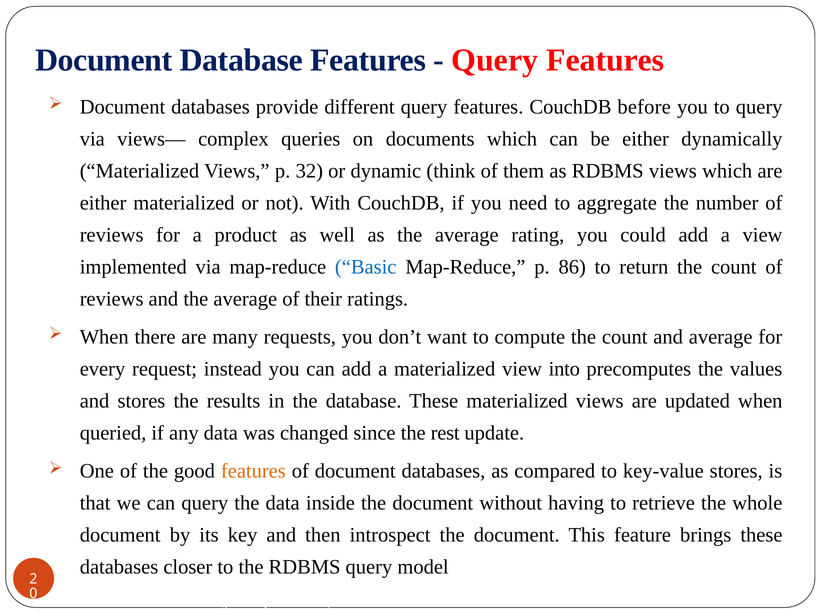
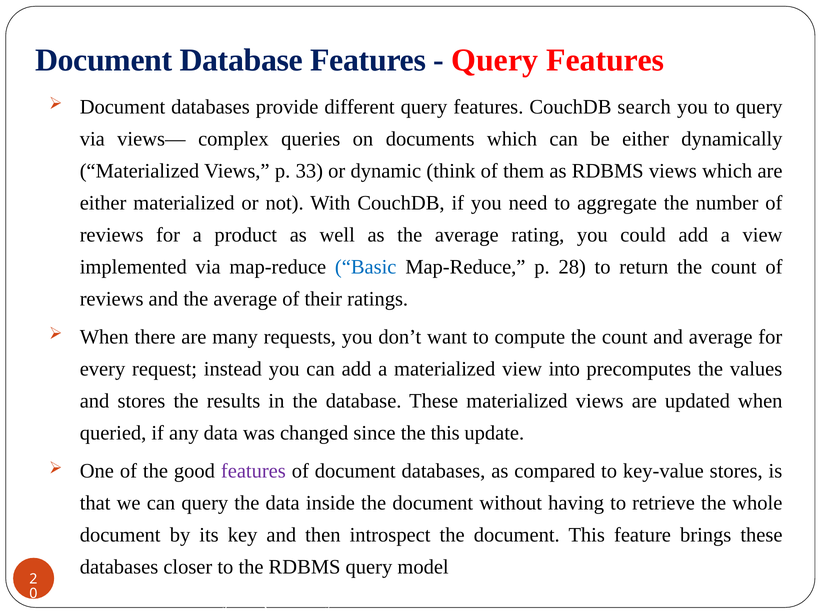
before: before -> search
32: 32 -> 33
86: 86 -> 28
the rest: rest -> this
features at (253, 471) colour: orange -> purple
